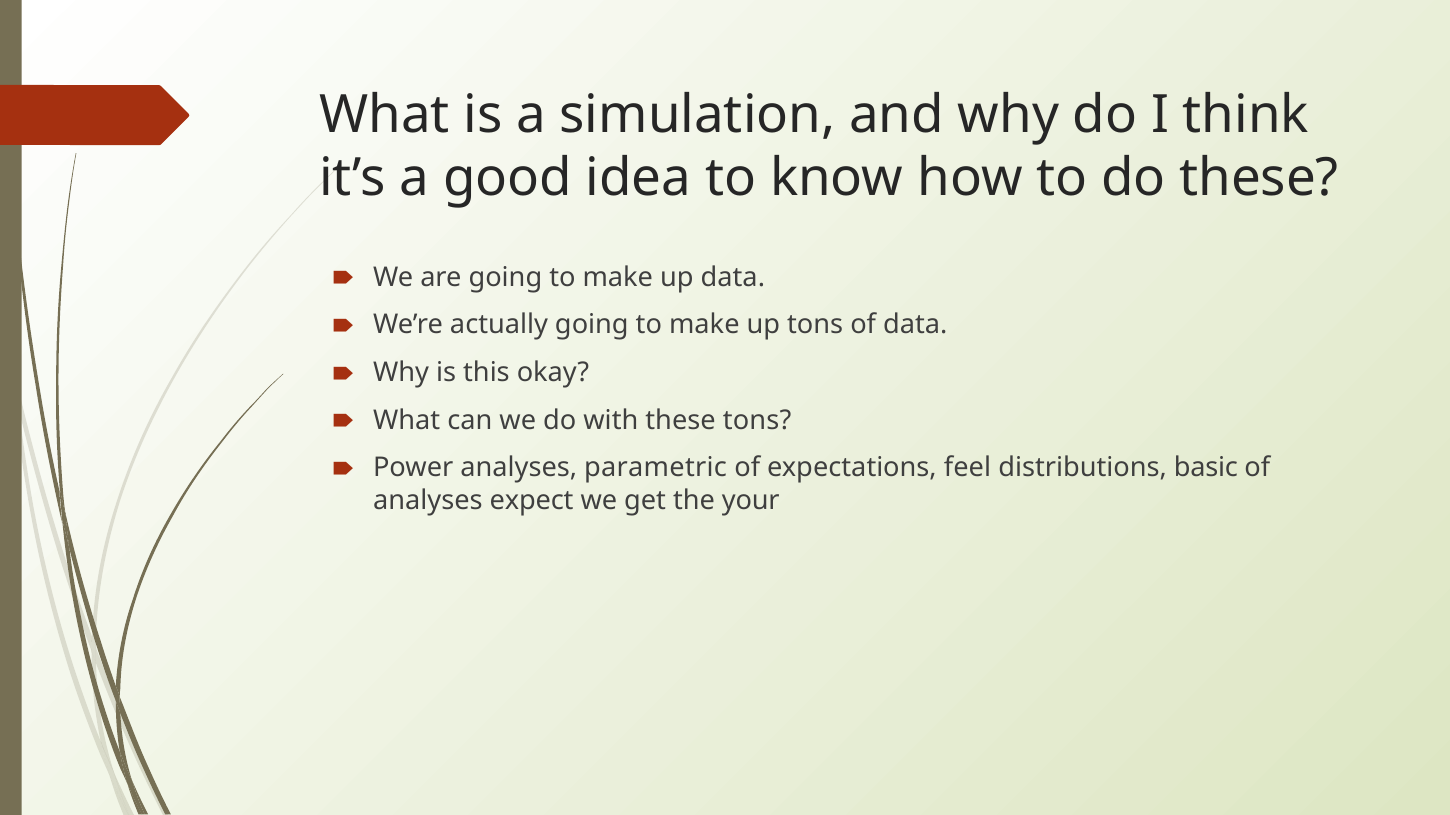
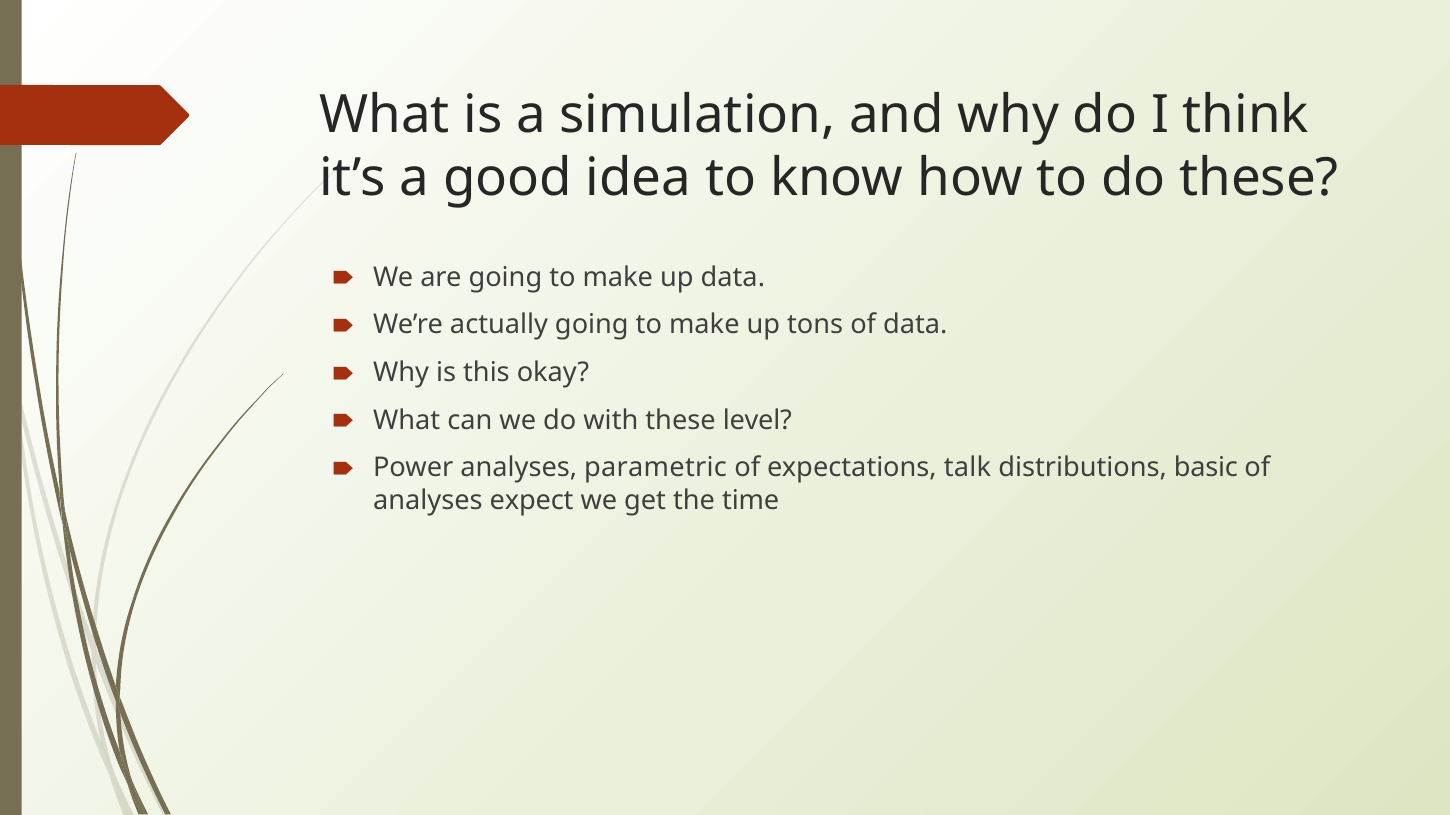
these tons: tons -> level
feel: feel -> talk
your: your -> time
